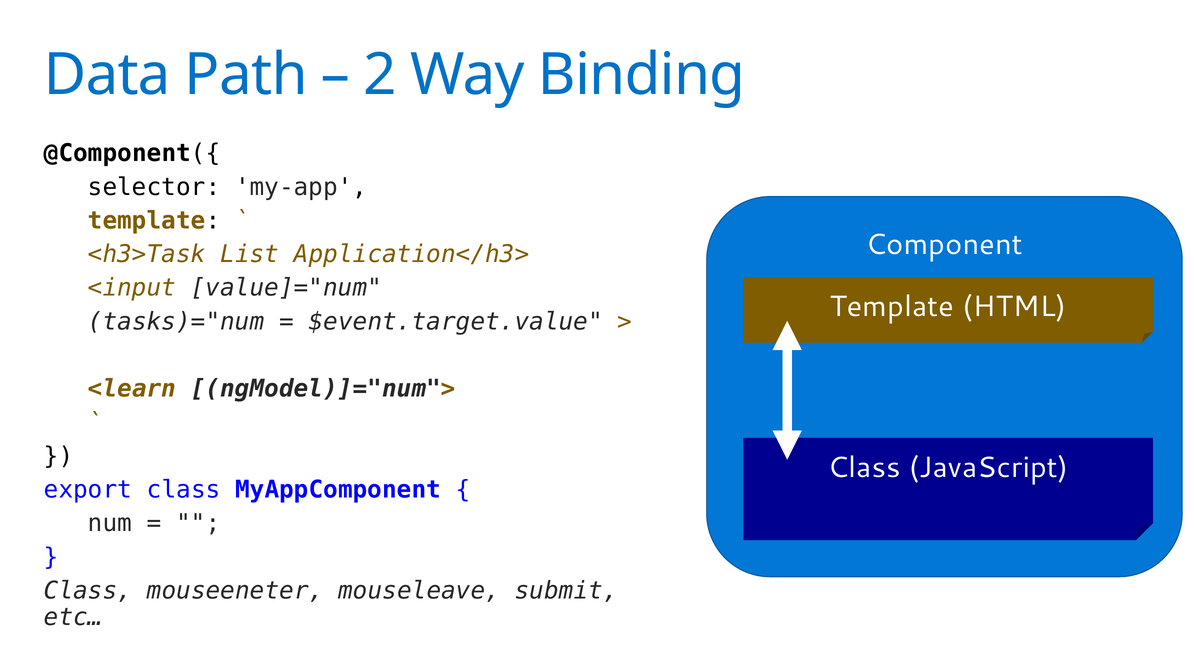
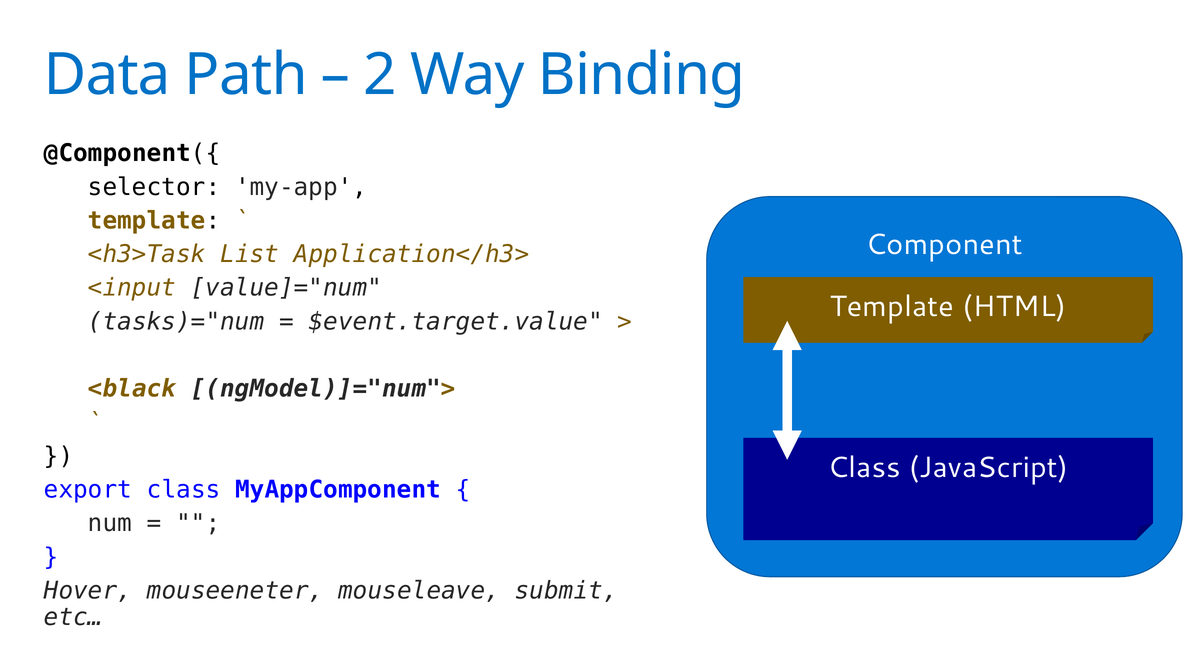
<learn: <learn -> <black
Class at (88, 591): Class -> Hover
